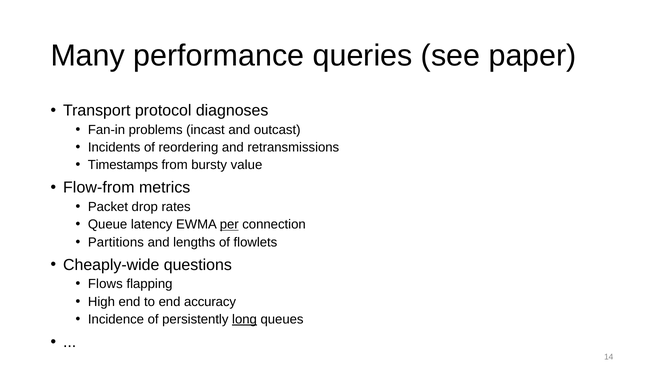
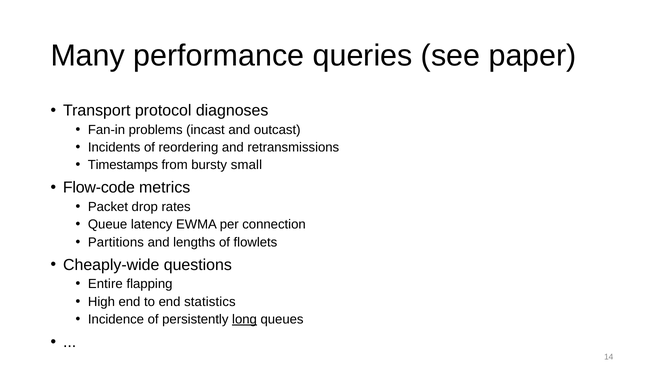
value: value -> small
Flow-from: Flow-from -> Flow-code
per underline: present -> none
Flows: Flows -> Entire
accuracy: accuracy -> statistics
